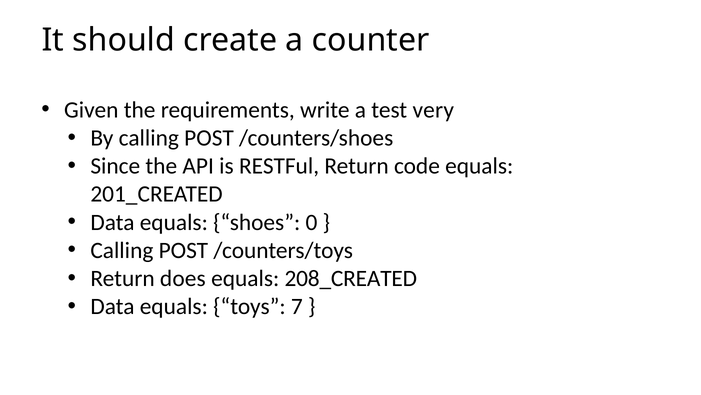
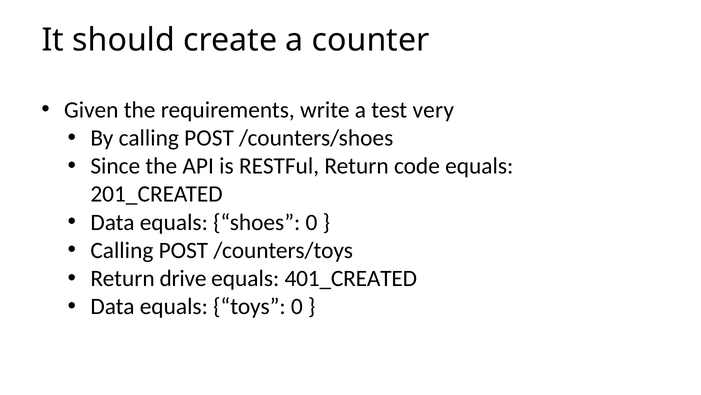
does: does -> drive
208_CREATED: 208_CREATED -> 401_CREATED
toys 7: 7 -> 0
